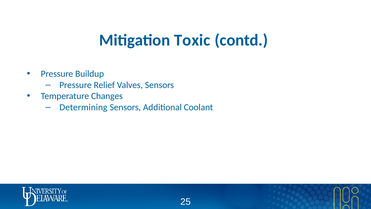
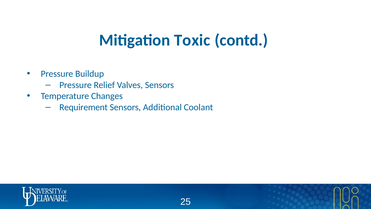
Determining: Determining -> Requirement
